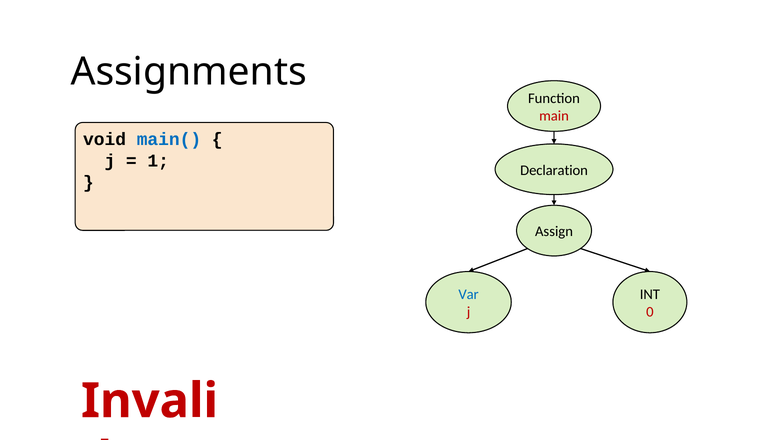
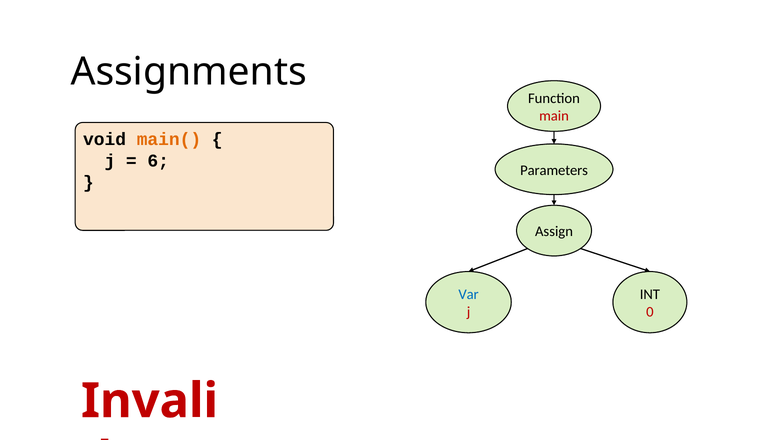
main( colour: blue -> orange
1: 1 -> 6
Declaration: Declaration -> Parameters
